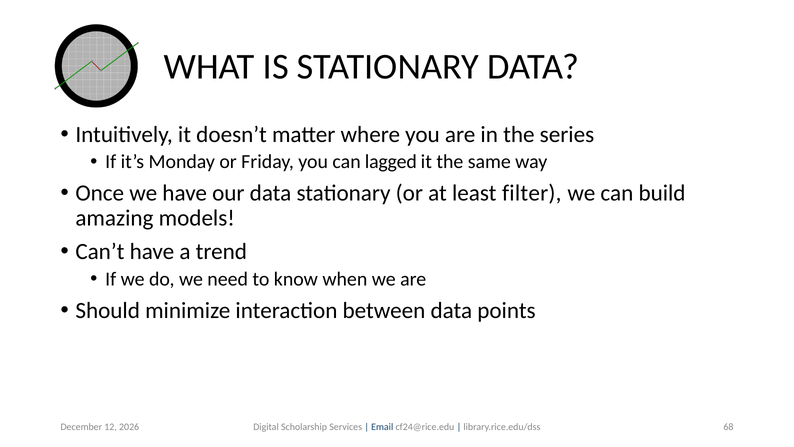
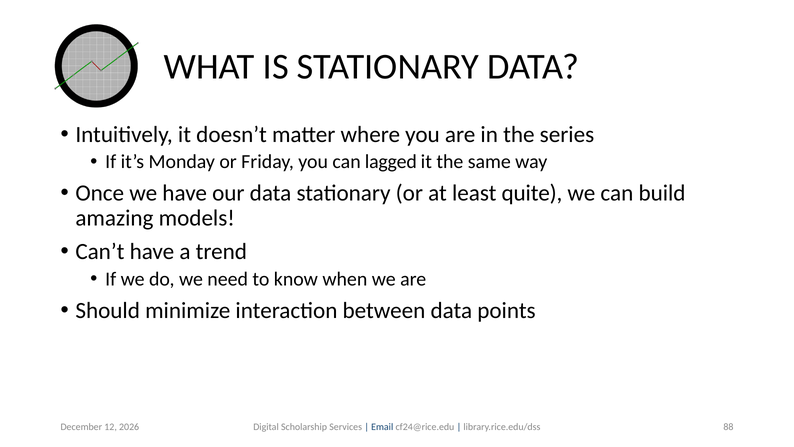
filter: filter -> quite
68: 68 -> 88
